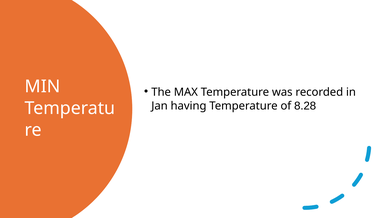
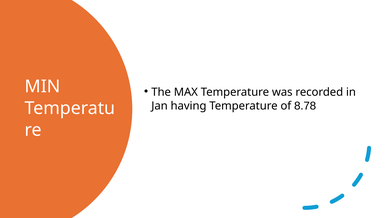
8.28: 8.28 -> 8.78
